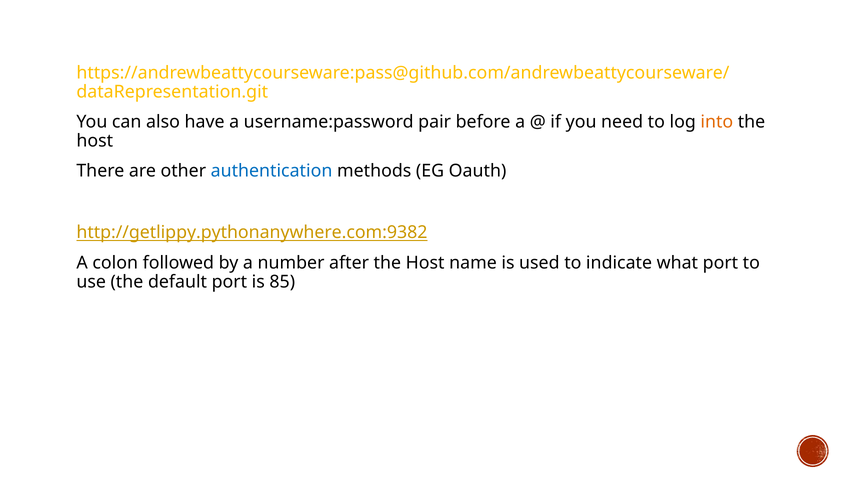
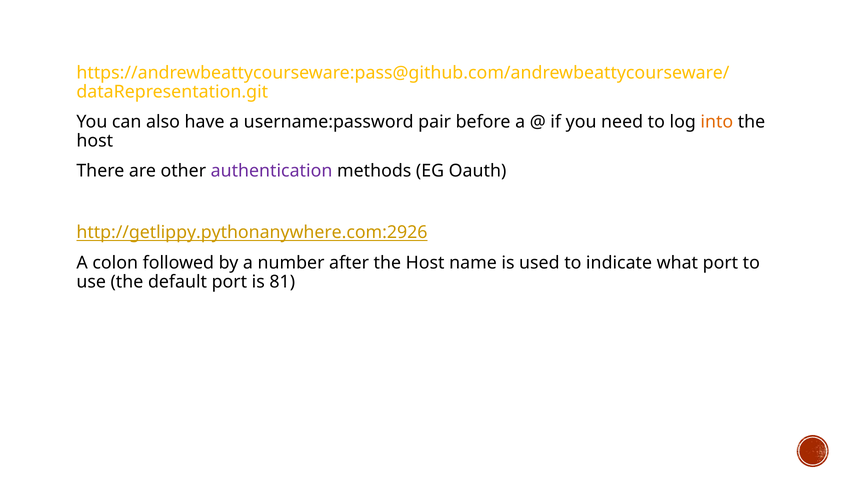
authentication colour: blue -> purple
http://getlippy.pythonanywhere.com:9382: http://getlippy.pythonanywhere.com:9382 -> http://getlippy.pythonanywhere.com:2926
85: 85 -> 81
